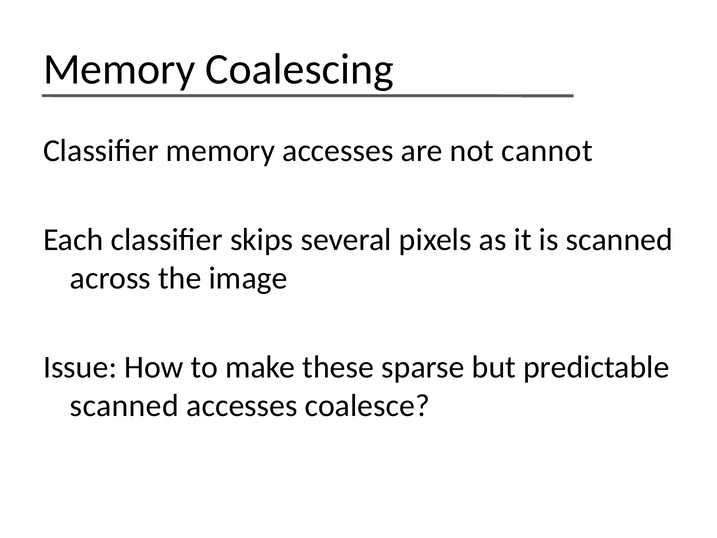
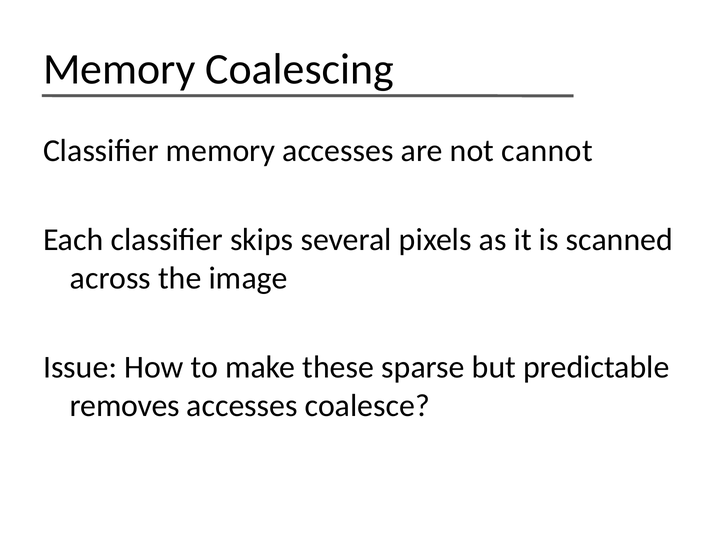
scanned at (124, 405): scanned -> removes
